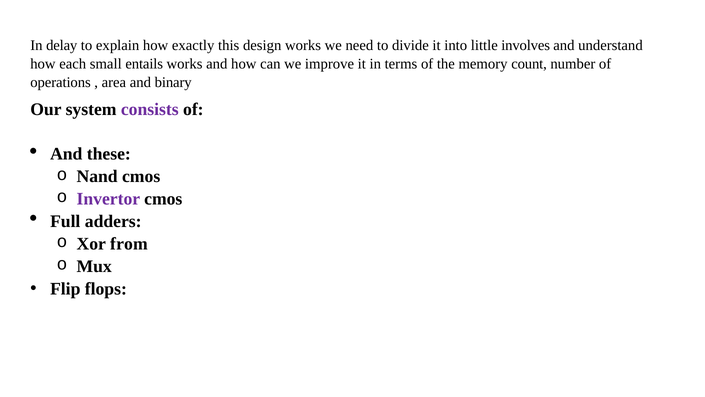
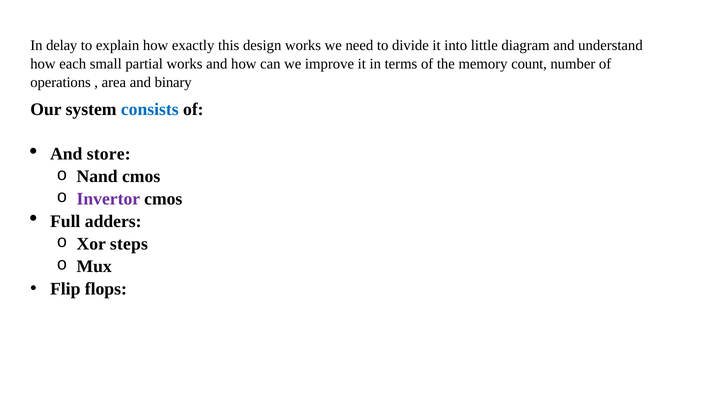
involves: involves -> diagram
entails: entails -> partial
consists colour: purple -> blue
these: these -> store
from: from -> steps
